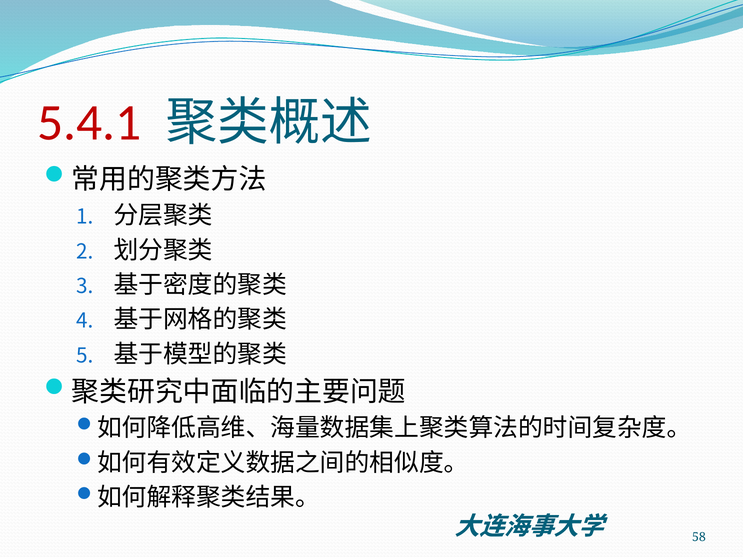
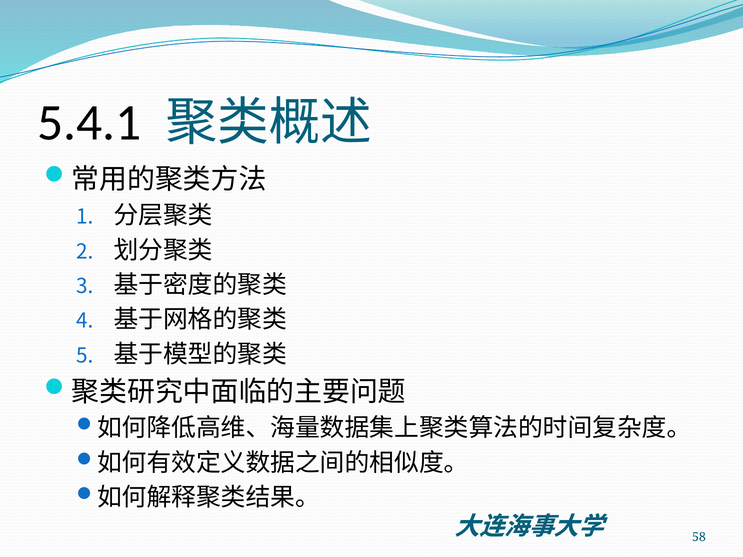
5.4.1 colour: red -> black
